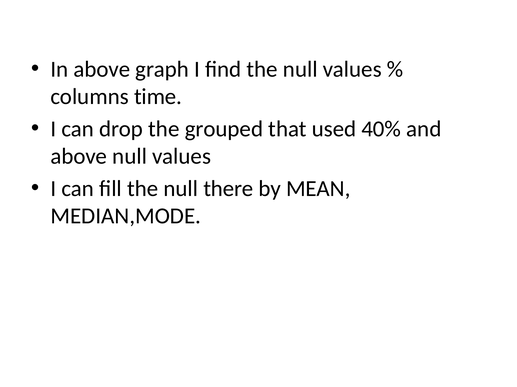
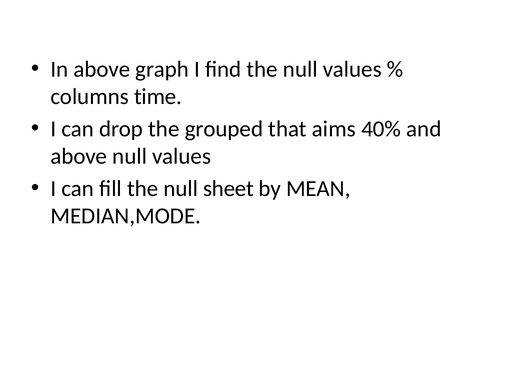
used: used -> aims
there: there -> sheet
